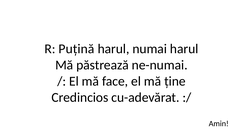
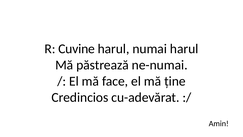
Puțină: Puțină -> Cuvine
